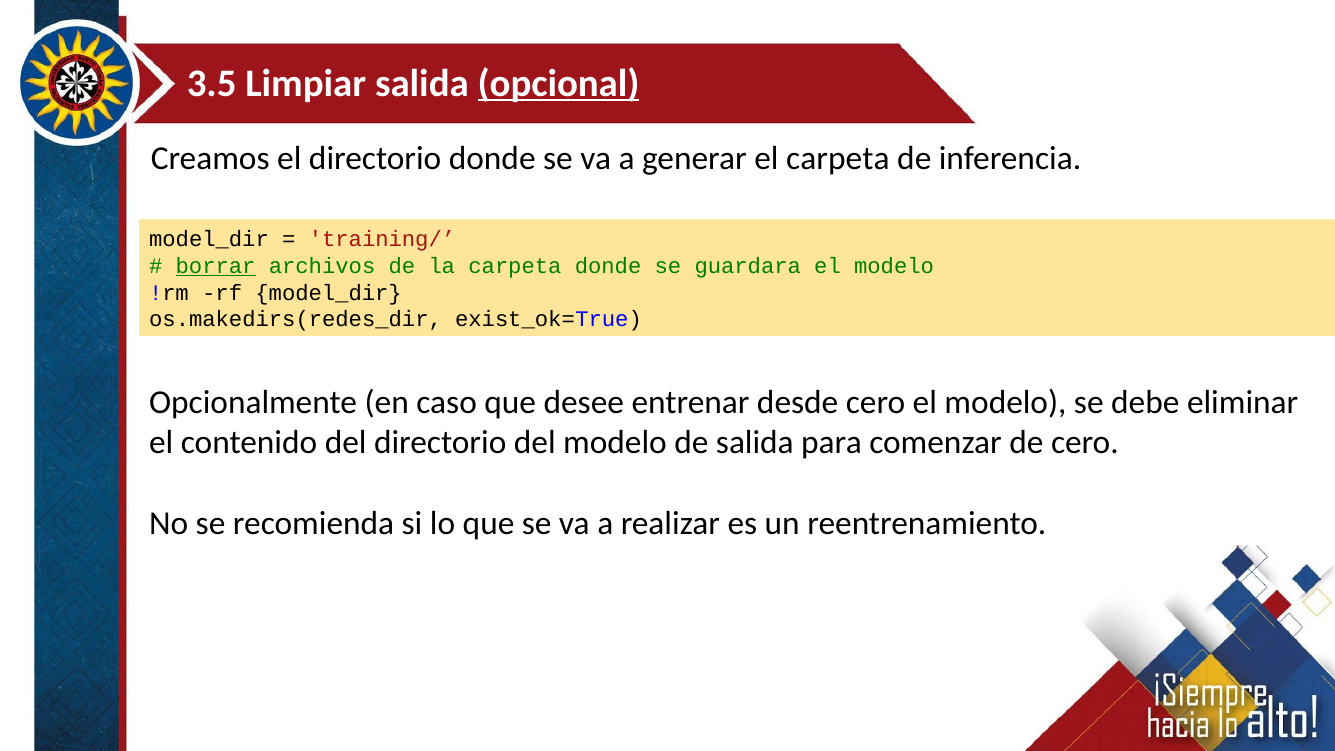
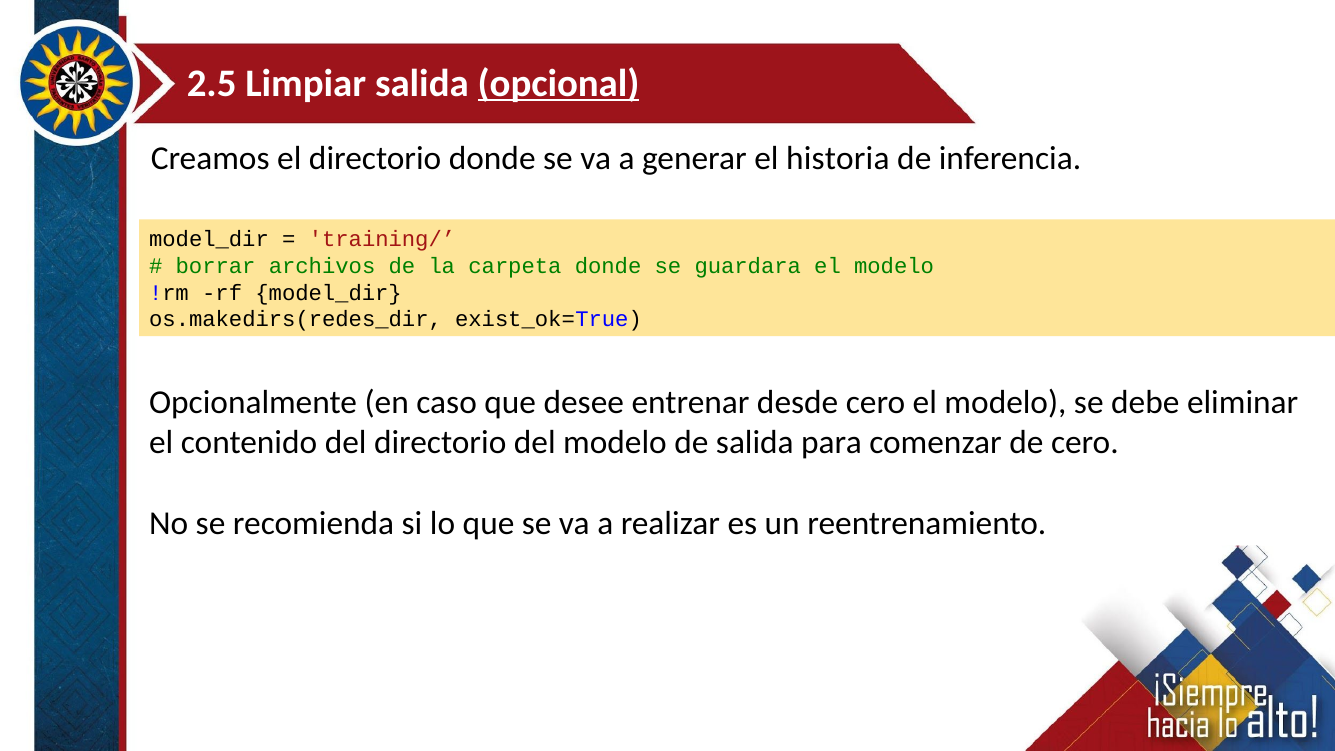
3.5: 3.5 -> 2.5
el carpeta: carpeta -> historia
borrar underline: present -> none
